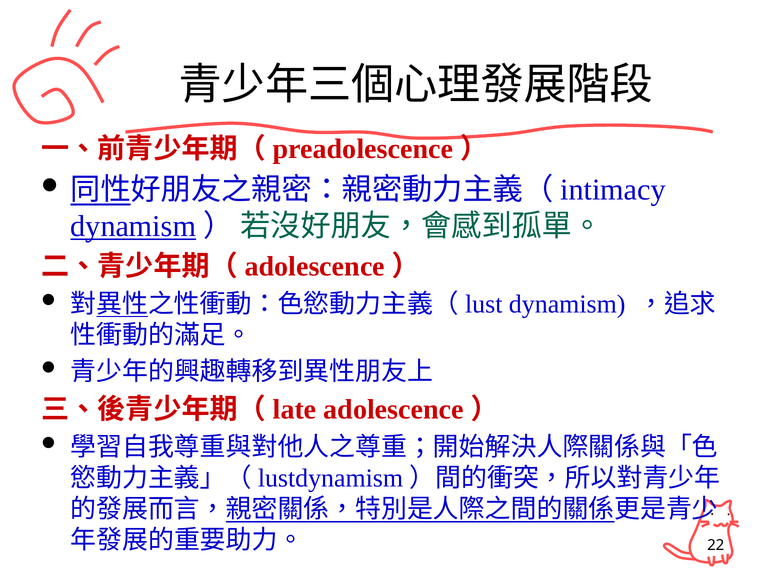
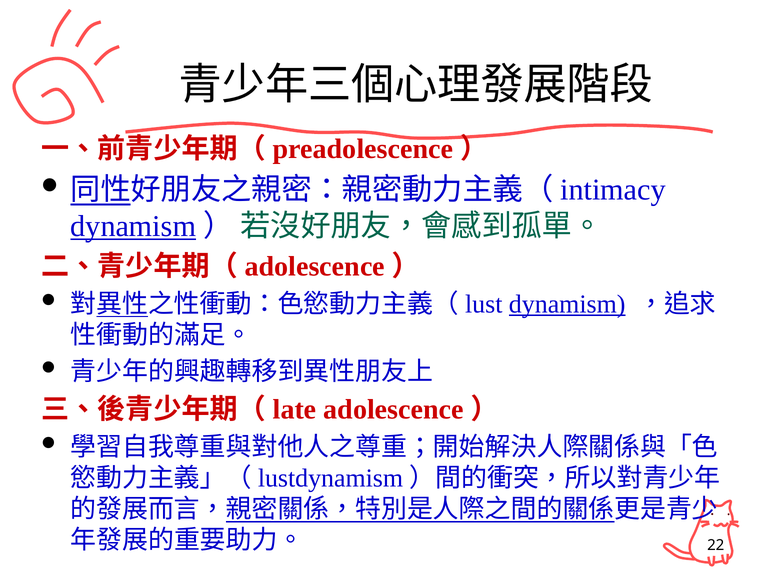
dynamism at (567, 304) underline: none -> present
